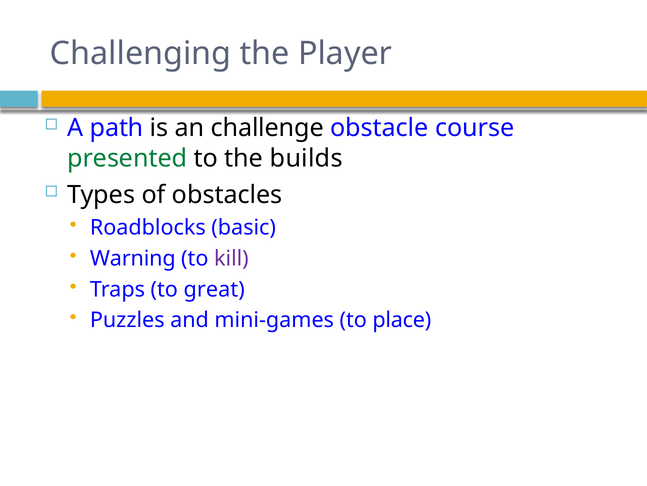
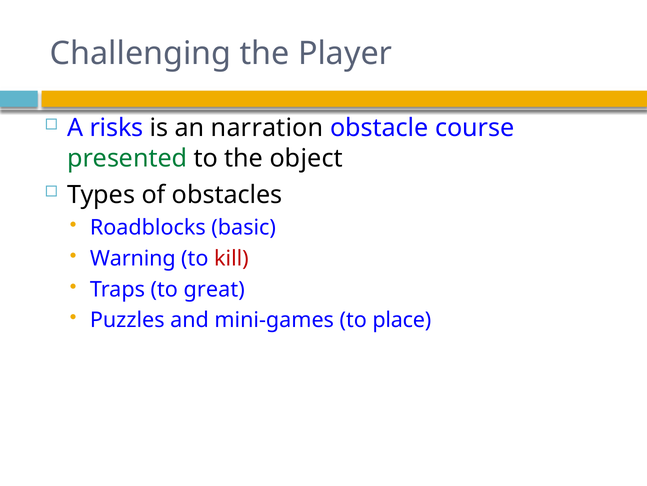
path: path -> risks
challenge: challenge -> narration
builds: builds -> object
kill colour: purple -> red
